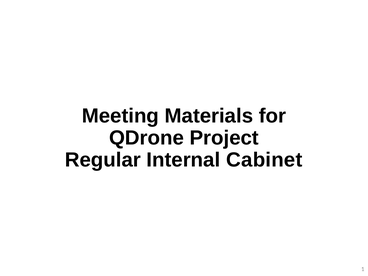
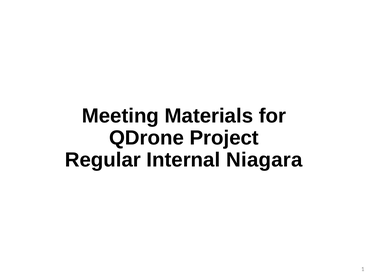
Cabinet: Cabinet -> Niagara
